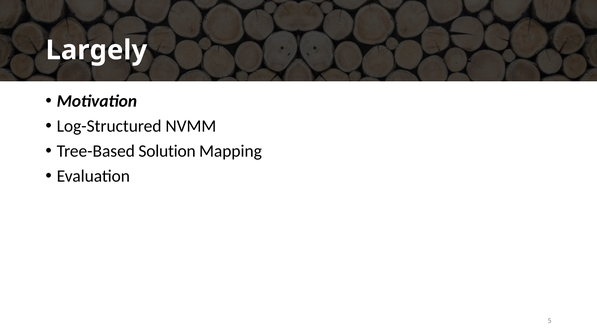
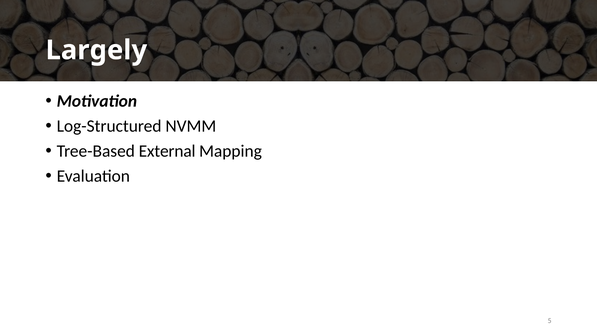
Solution: Solution -> External
